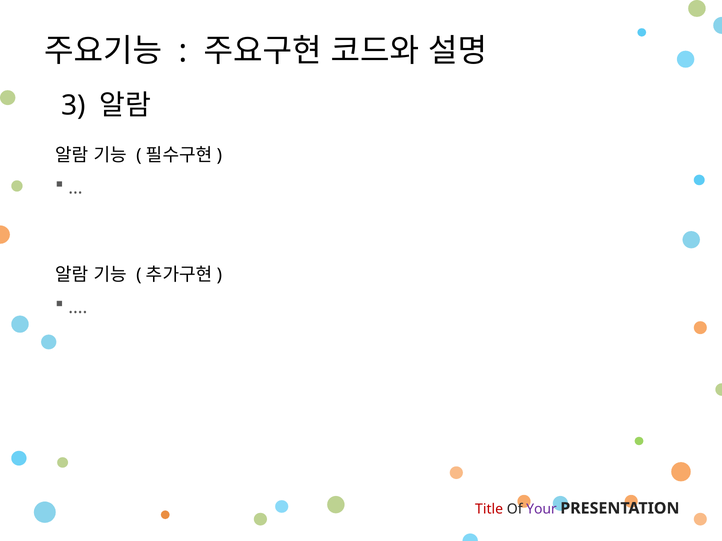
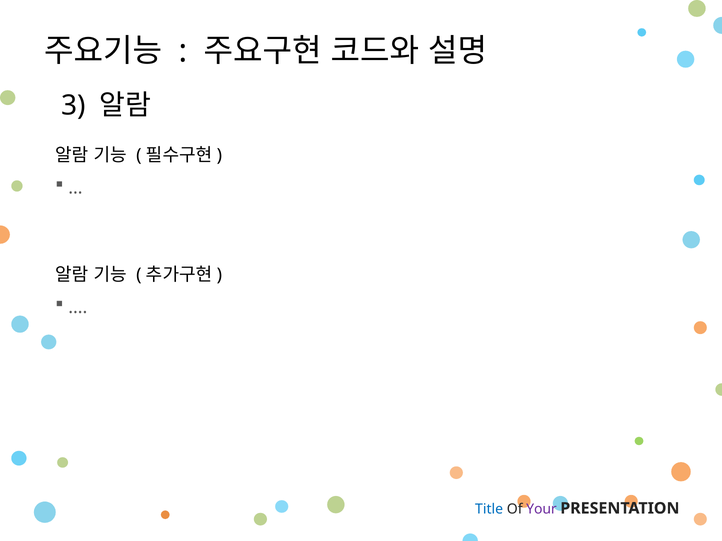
Title colour: red -> blue
